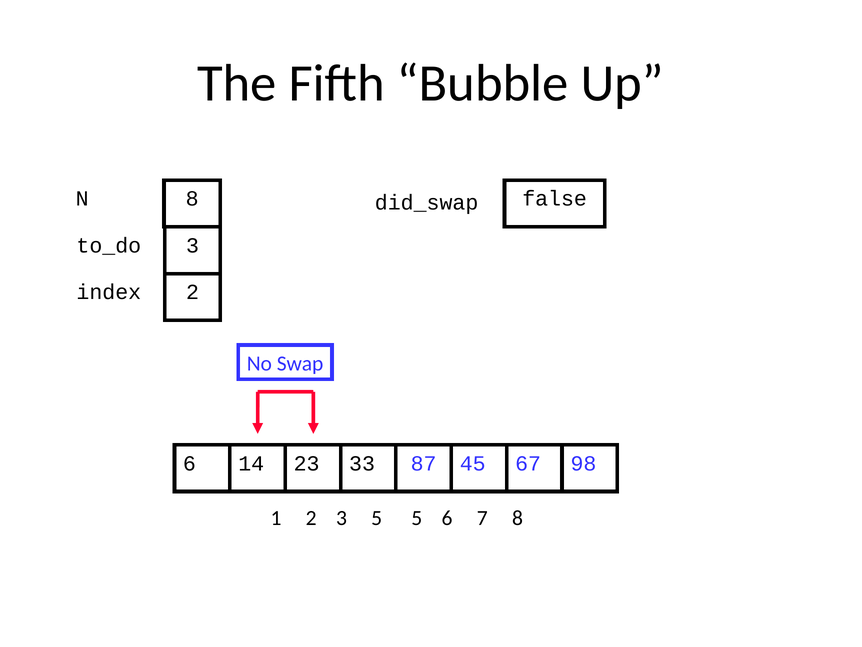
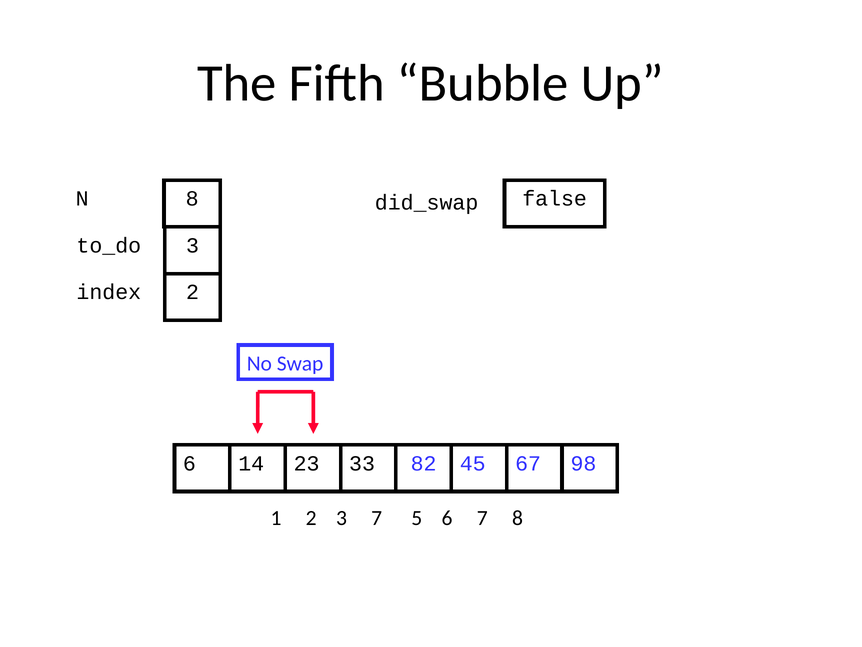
87: 87 -> 82
3 5: 5 -> 7
